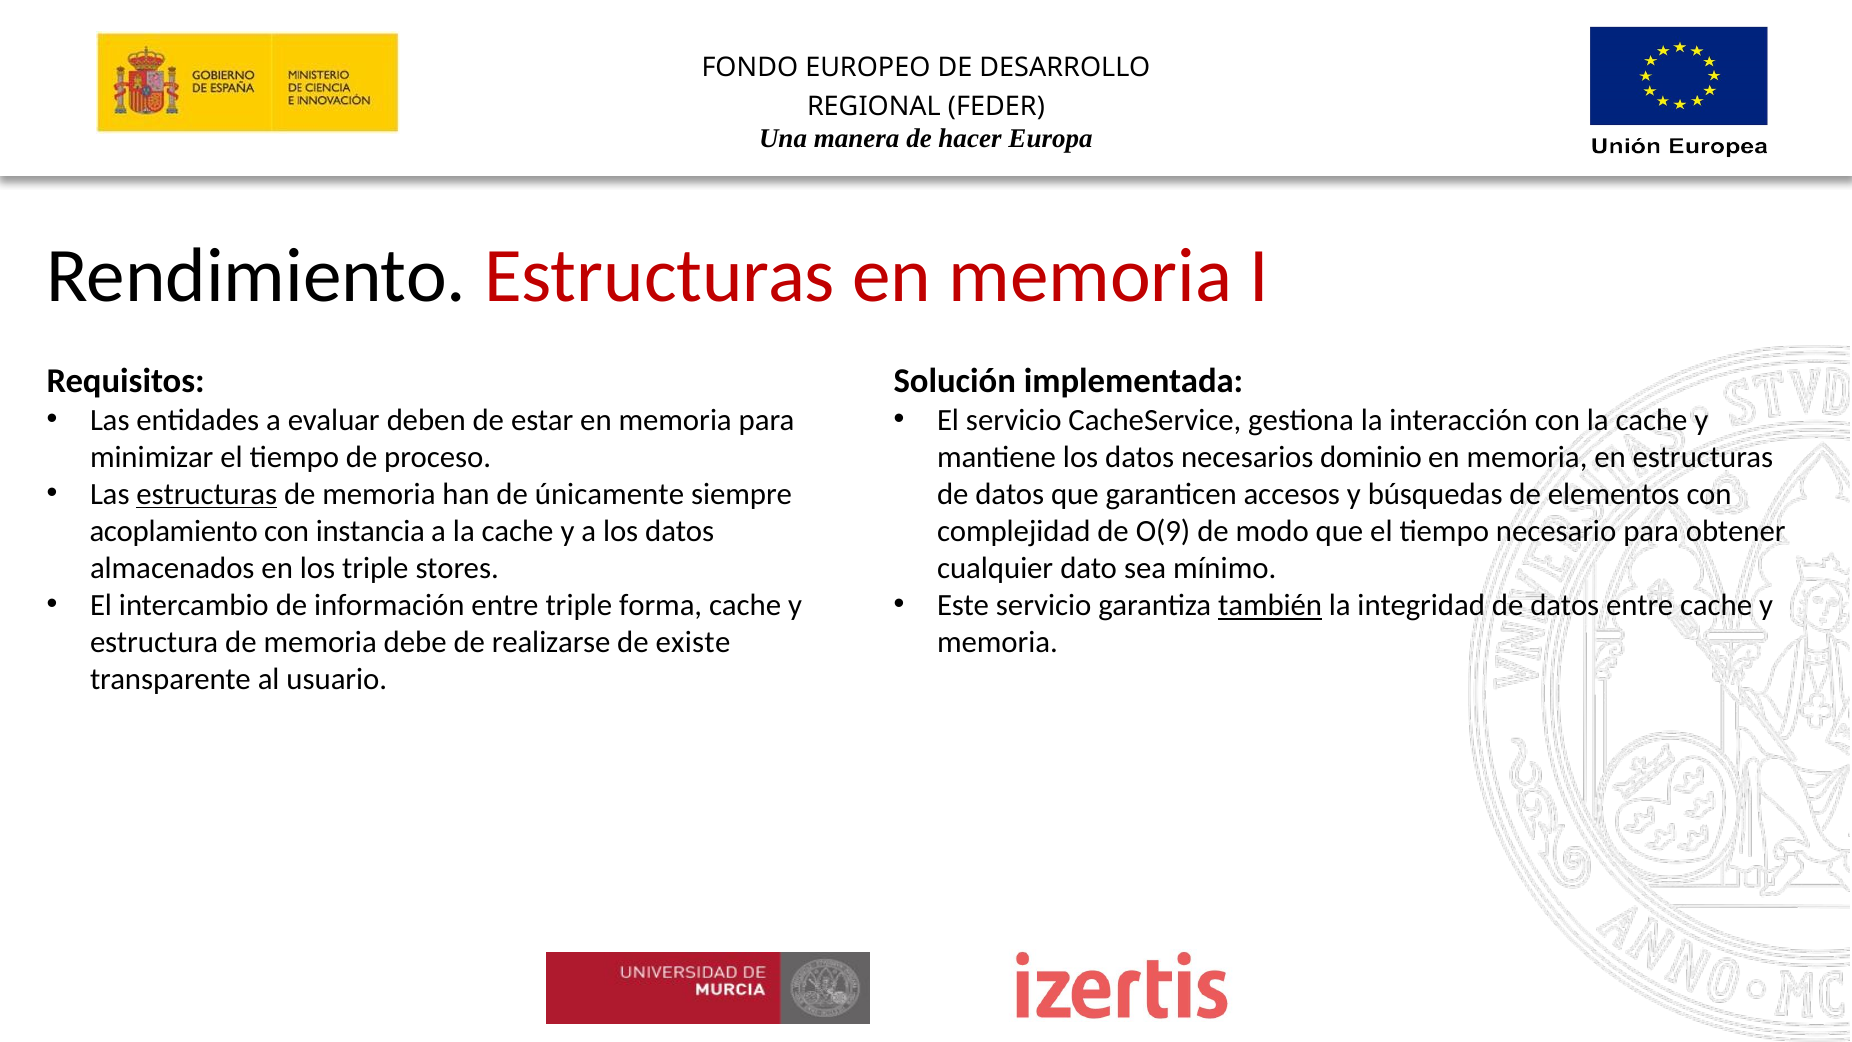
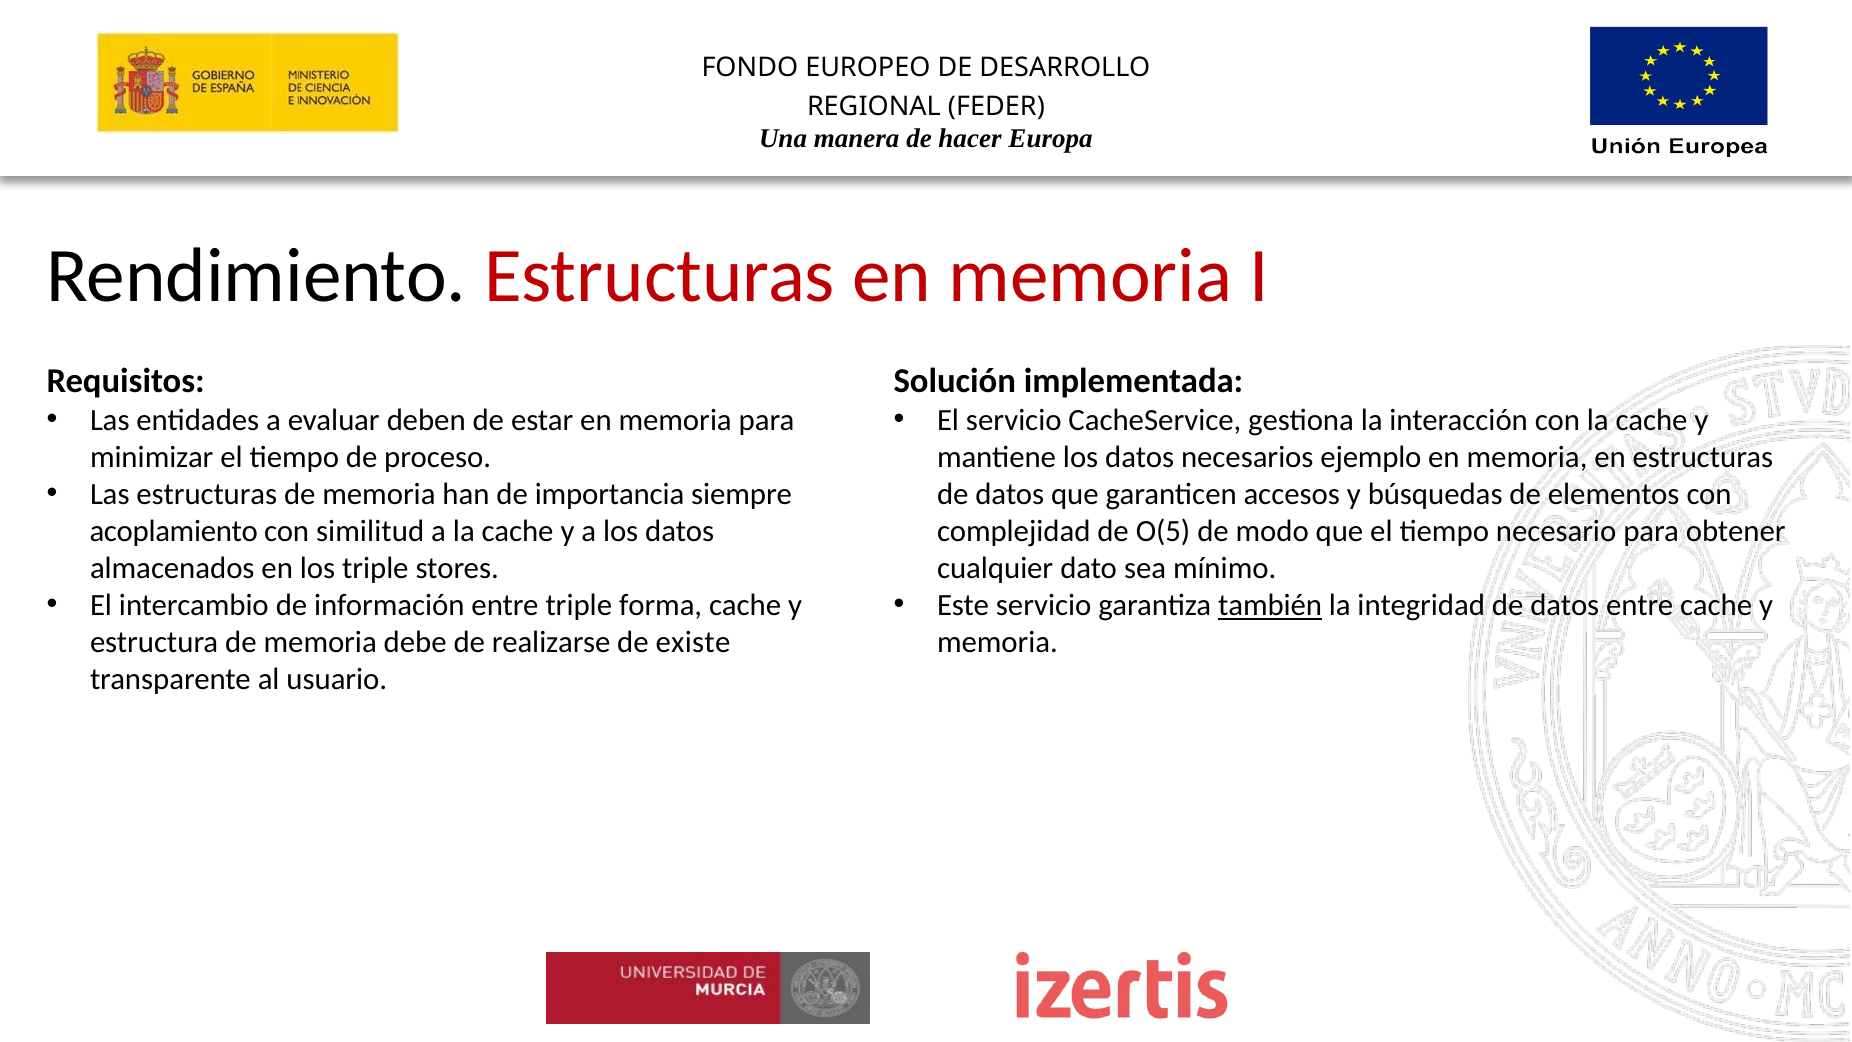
dominio: dominio -> ejemplo
estructuras at (207, 494) underline: present -> none
únicamente: únicamente -> importancia
instancia: instancia -> similitud
O(9: O(9 -> O(5
